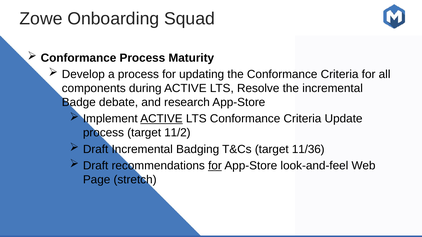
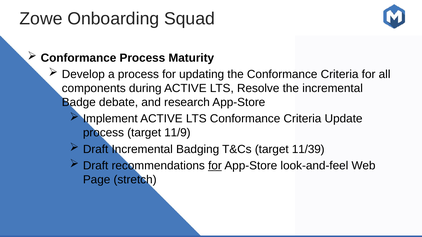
ACTIVE at (161, 119) underline: present -> none
11/2: 11/2 -> 11/9
11/36: 11/36 -> 11/39
